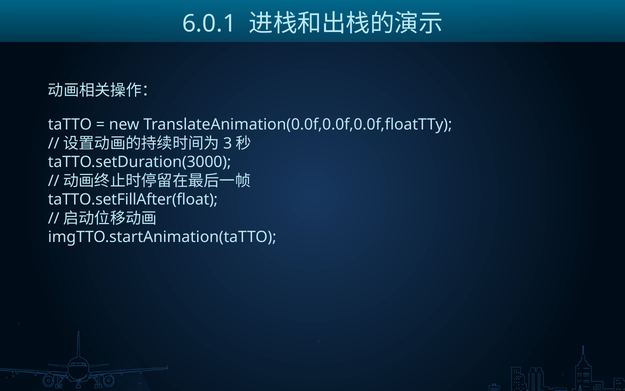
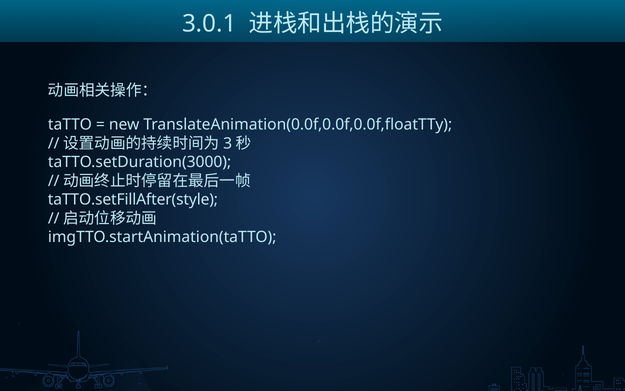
6.0.1: 6.0.1 -> 3.0.1
taTTO.setFillAfter(float: taTTO.setFillAfter(float -> taTTO.setFillAfter(style
